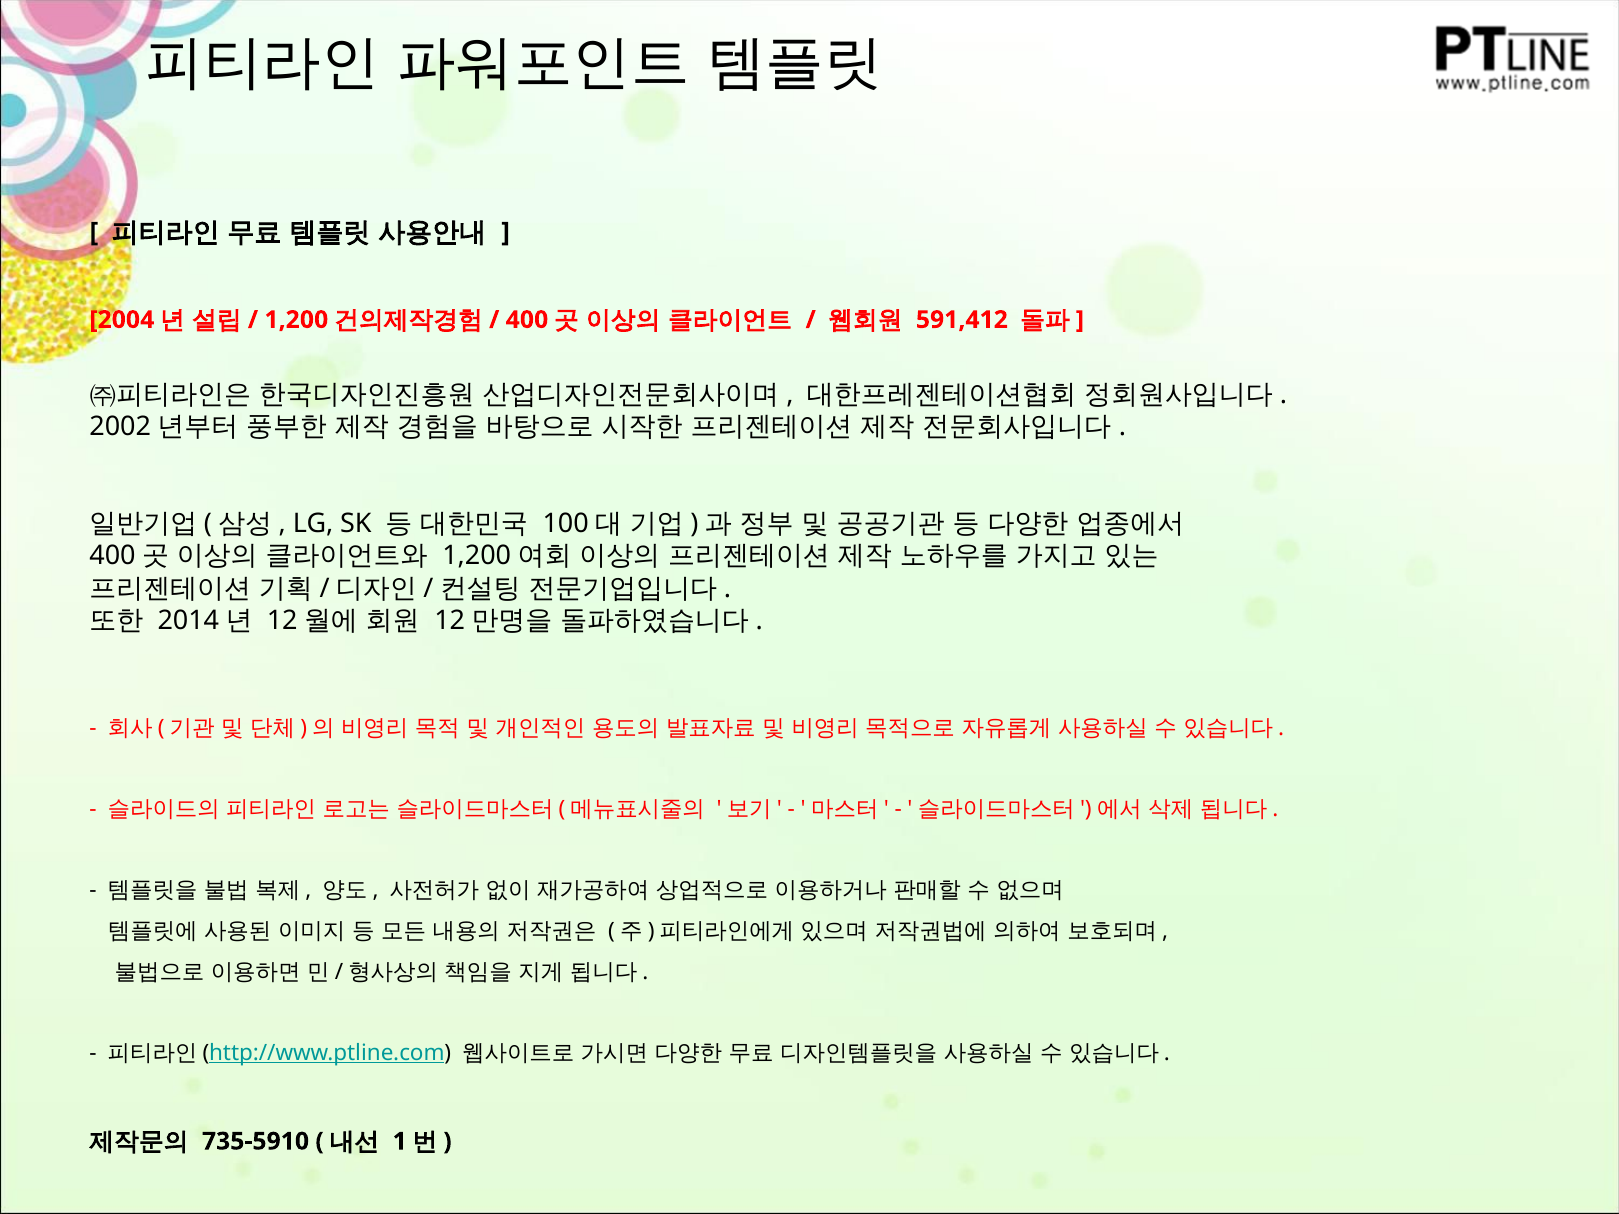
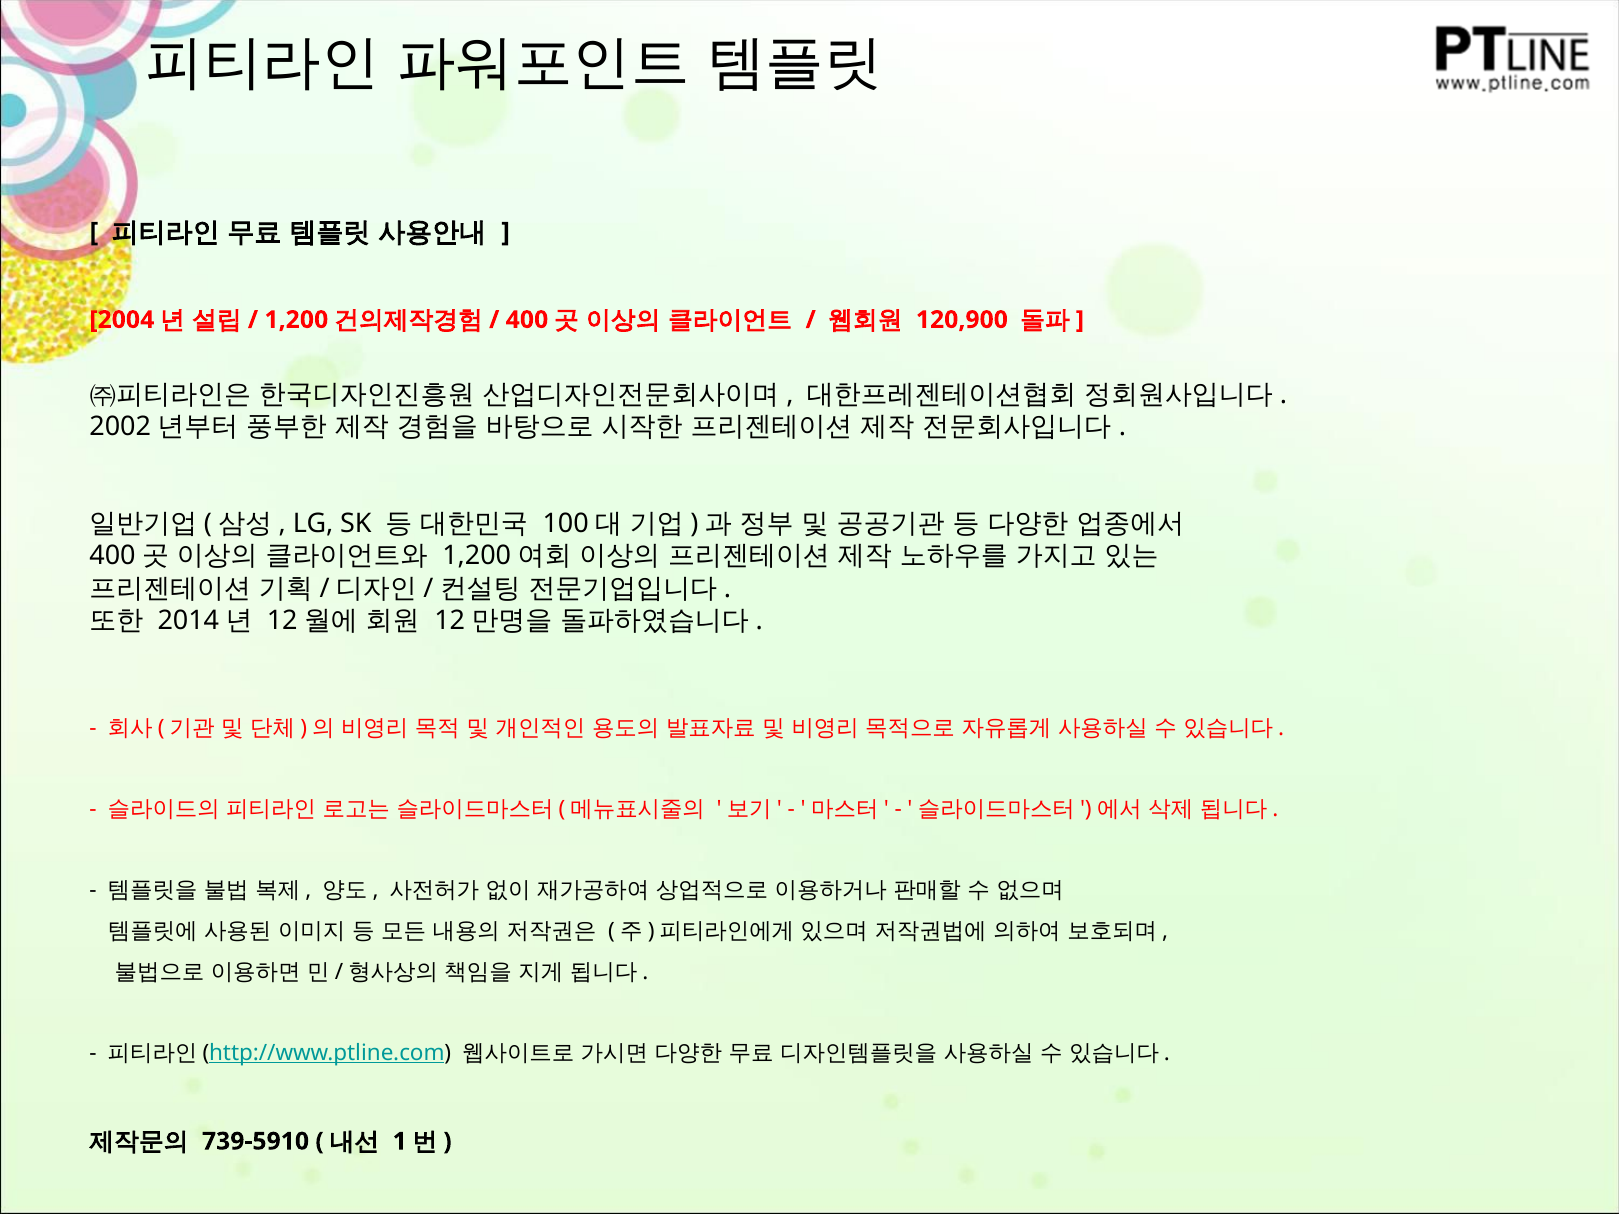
591,412: 591,412 -> 120,900
735-5910: 735-5910 -> 739-5910
